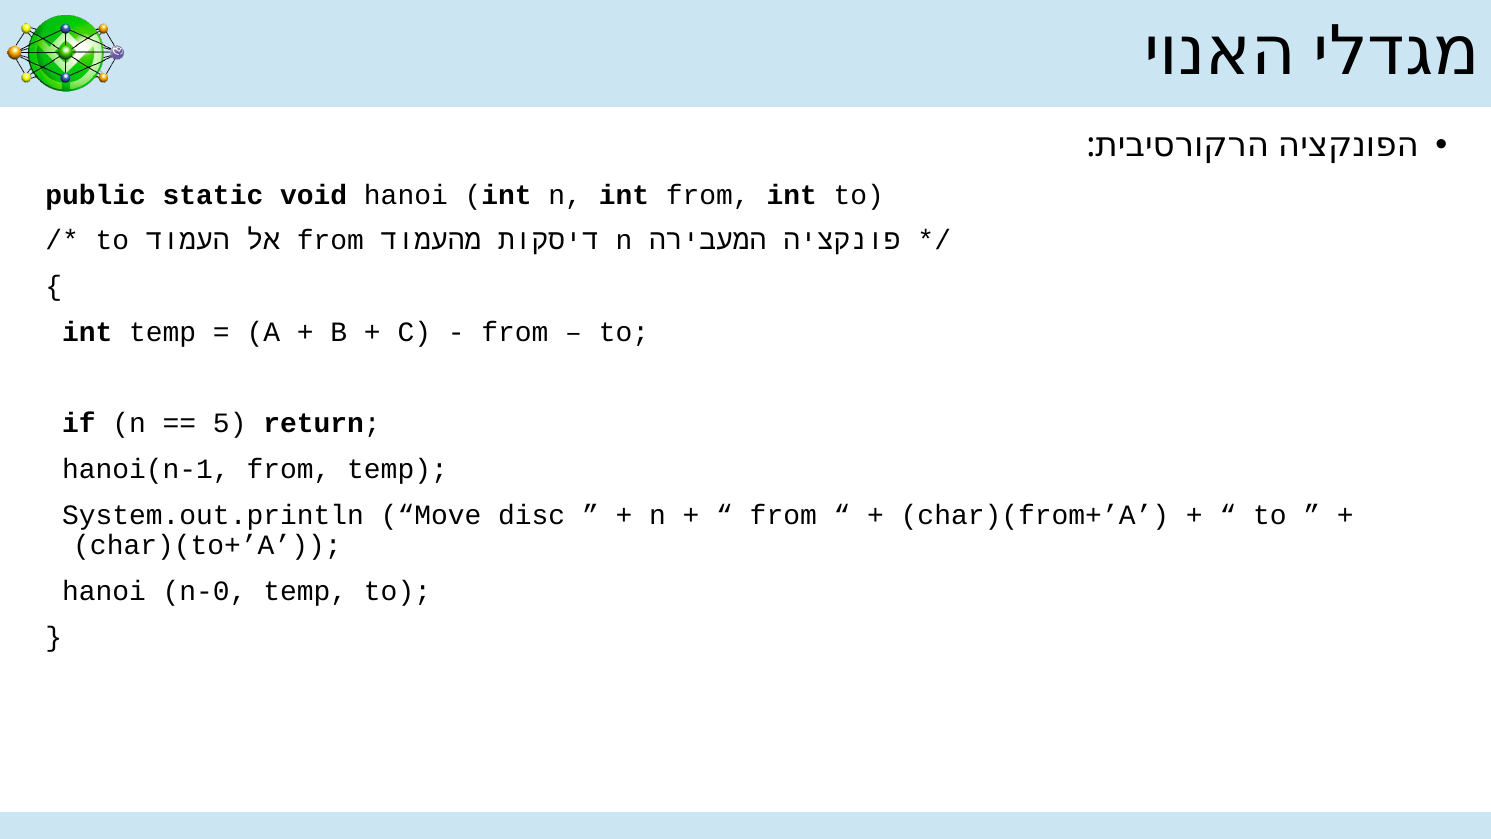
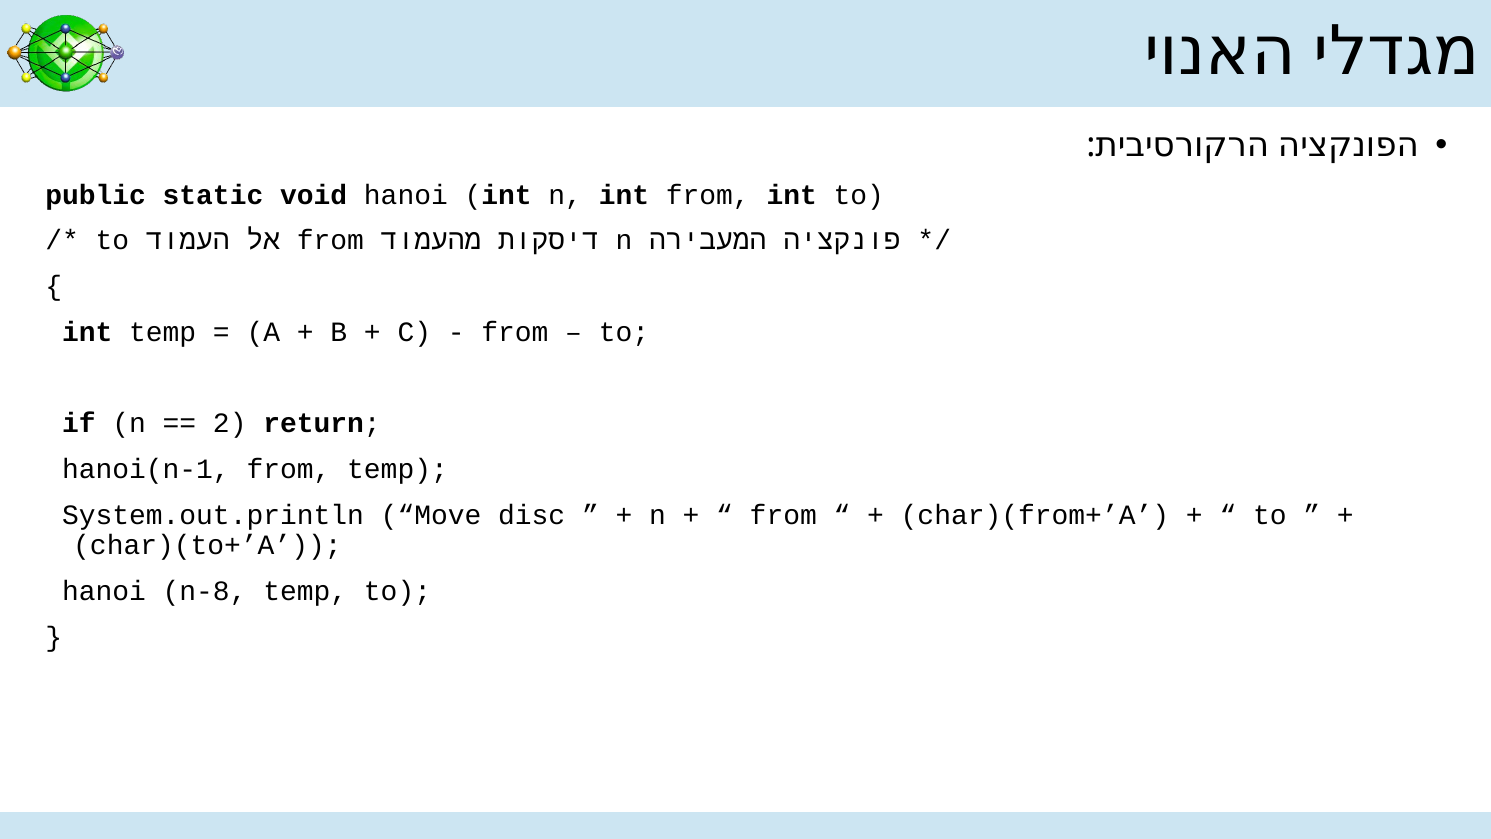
5: 5 -> 2
n-0: n-0 -> n-8
